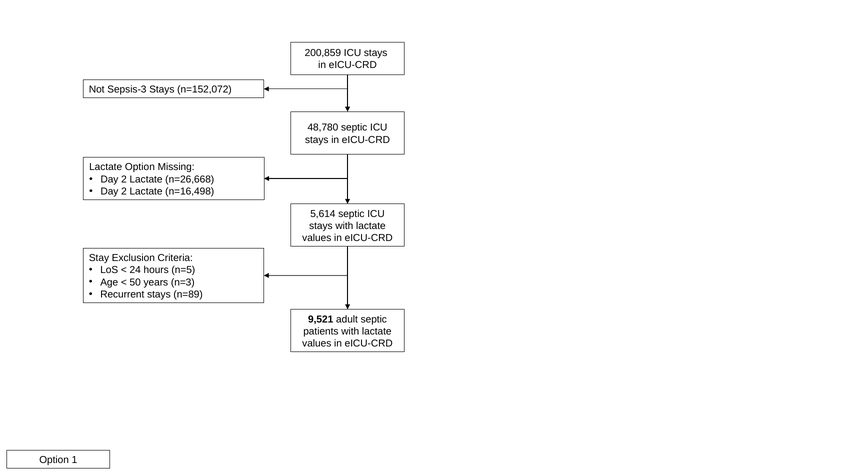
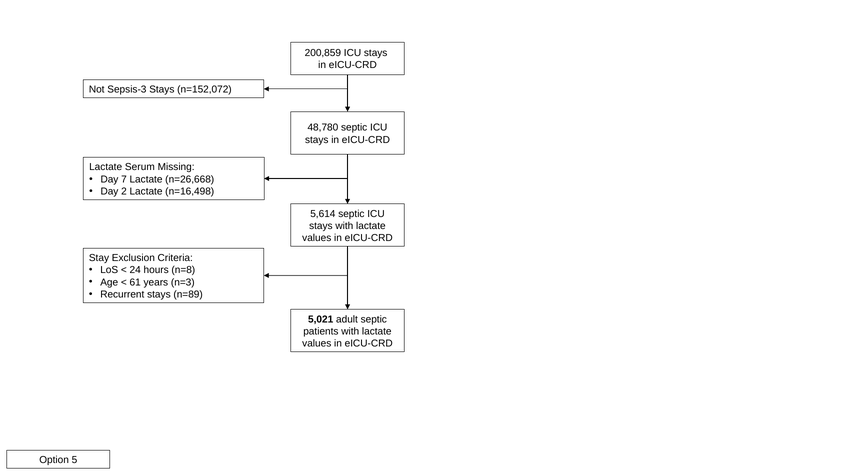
Lactate Option: Option -> Serum
2 at (124, 179): 2 -> 7
n=5: n=5 -> n=8
50: 50 -> 61
9,521: 9,521 -> 5,021
1: 1 -> 5
